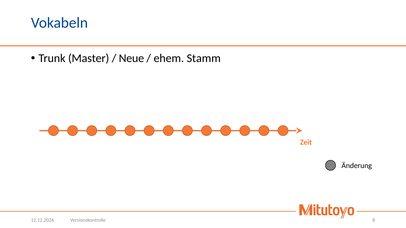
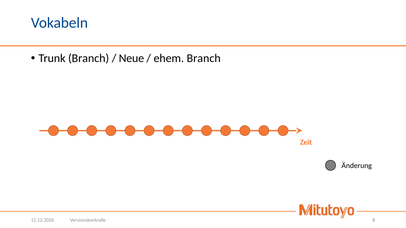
Trunk Master: Master -> Branch
ehem Stamm: Stamm -> Branch
